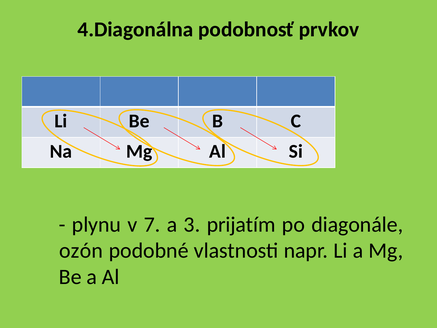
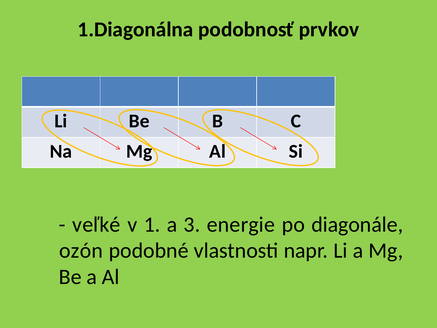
4.Diagonálna: 4.Diagonálna -> 1.Diagonálna
plynu: plynu -> veľké
7: 7 -> 1
prijatím: prijatím -> energie
